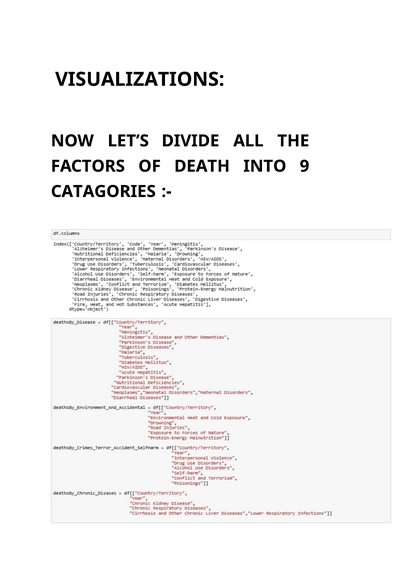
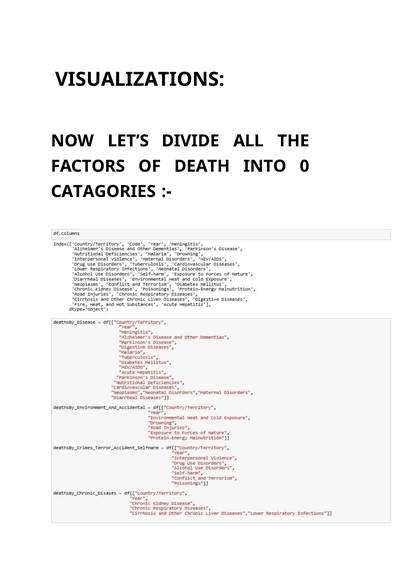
9: 9 -> 0
